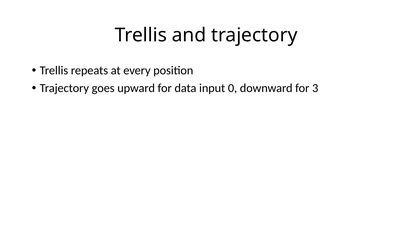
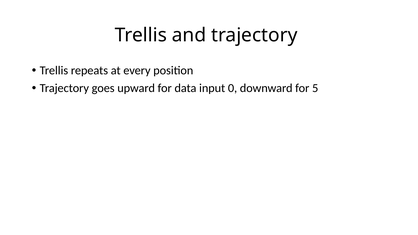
3: 3 -> 5
